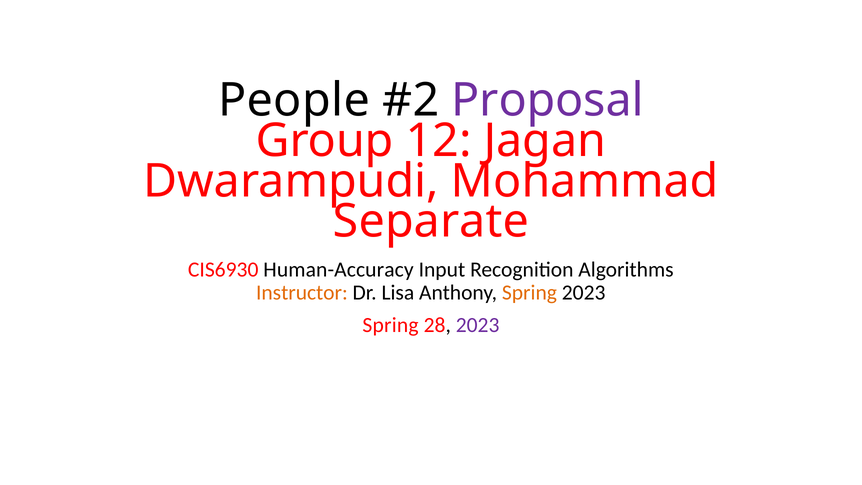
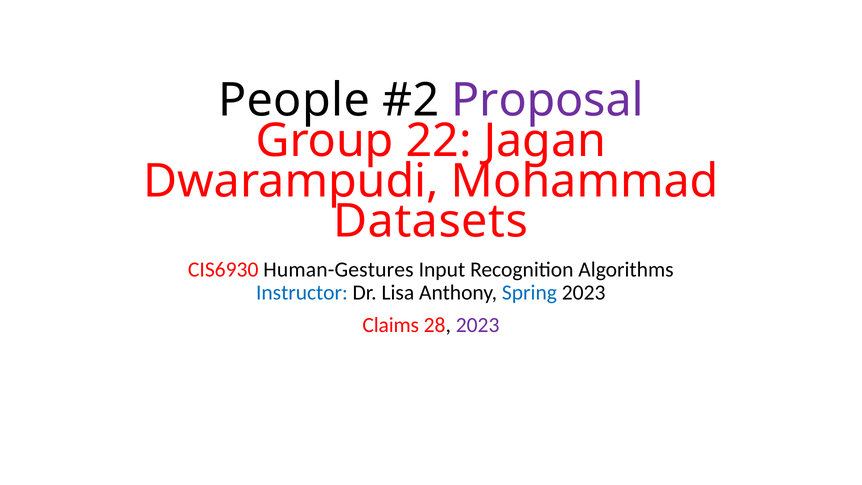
12: 12 -> 22
Separate: Separate -> Datasets
Human-Accuracy: Human-Accuracy -> Human-Gestures
Instructor colour: orange -> blue
Spring at (529, 293) colour: orange -> blue
Spring at (391, 325): Spring -> Claims
